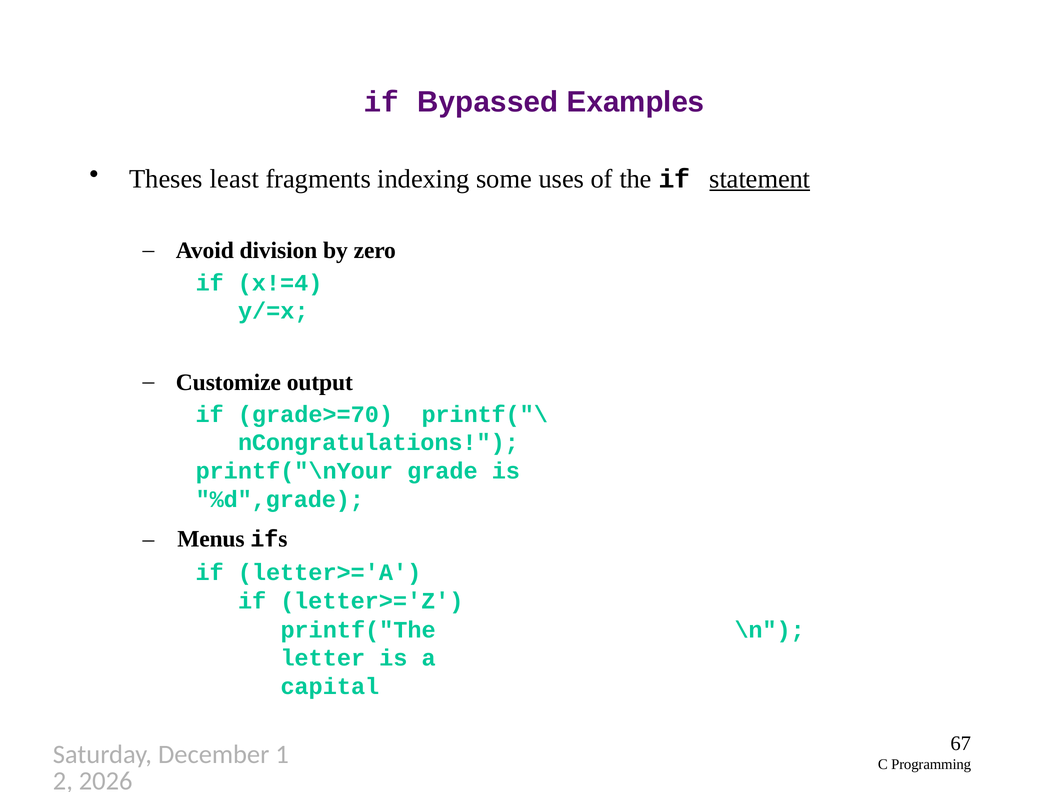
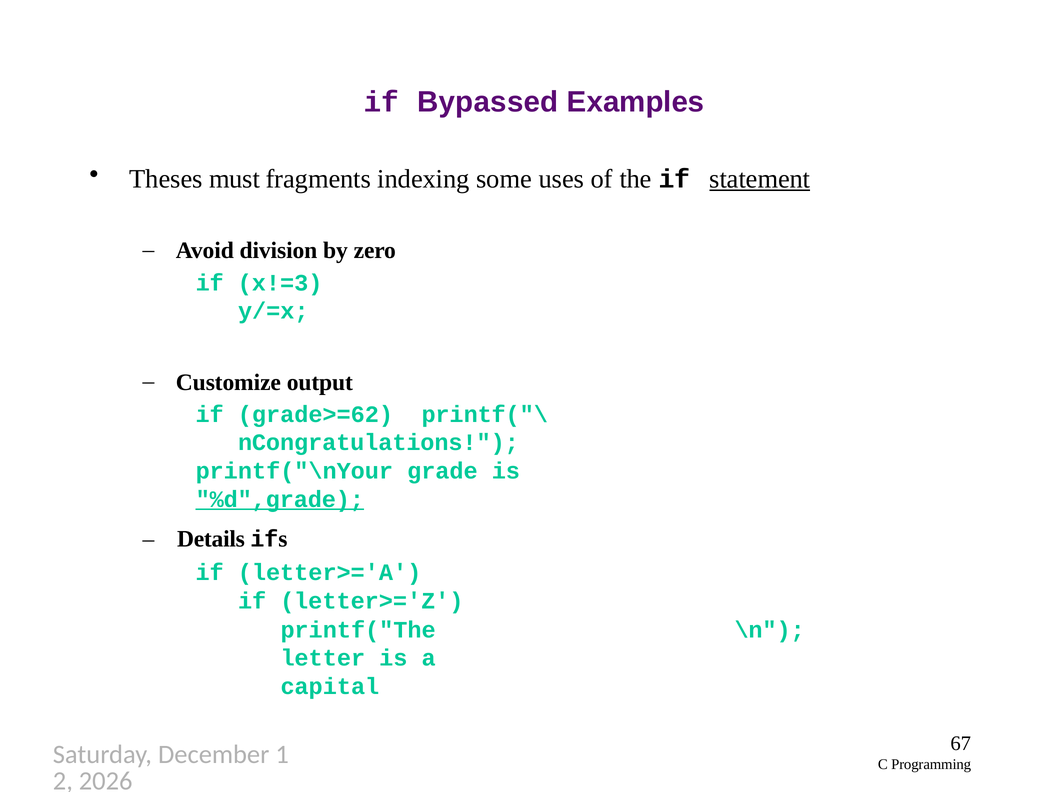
least: least -> must
x!=4: x!=4 -> x!=3
grade>=70: grade>=70 -> grade>=62
%d",grade underline: none -> present
Menus: Menus -> Details
